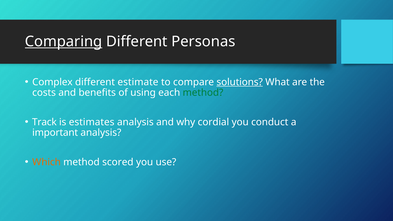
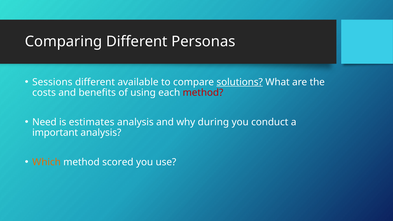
Comparing underline: present -> none
Complex: Complex -> Sessions
estimate: estimate -> available
method at (203, 93) colour: green -> red
Track: Track -> Need
cordial: cordial -> during
